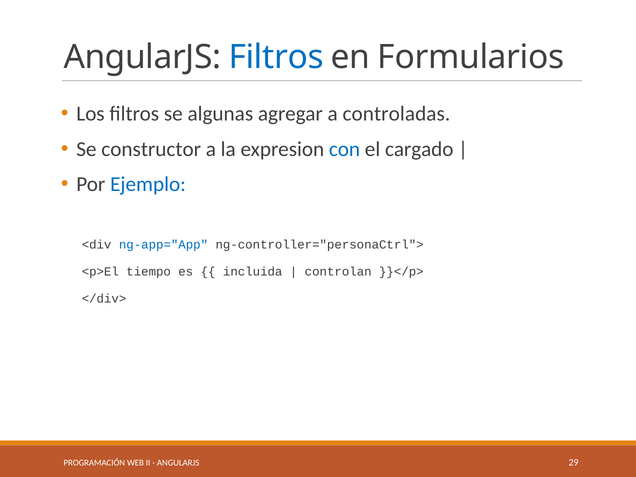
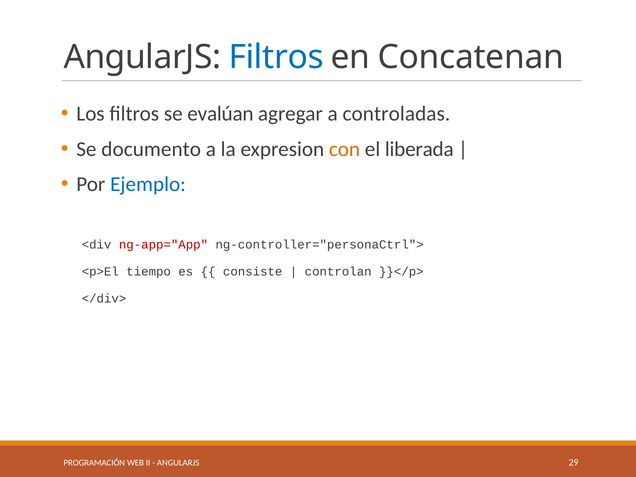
Formularios: Formularios -> Concatenan
algunas: algunas -> evalúan
constructor: constructor -> documento
con colour: blue -> orange
cargado: cargado -> liberada
ng-app="App colour: blue -> red
incluida: incluida -> consiste
